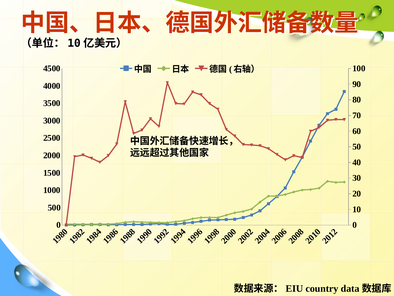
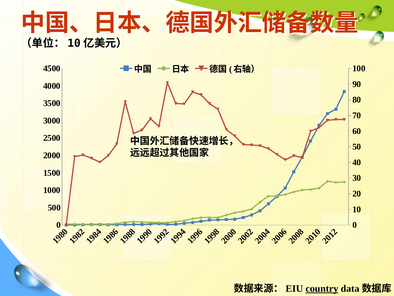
country underline: none -> present
